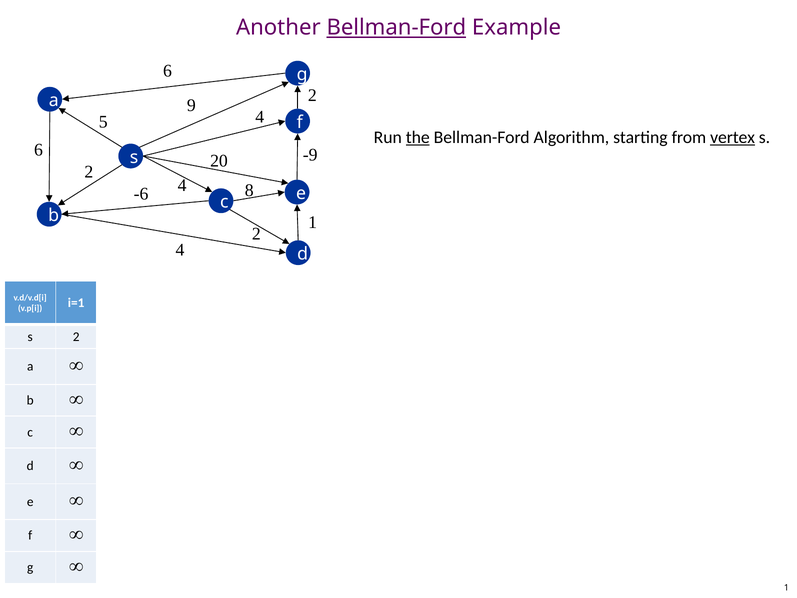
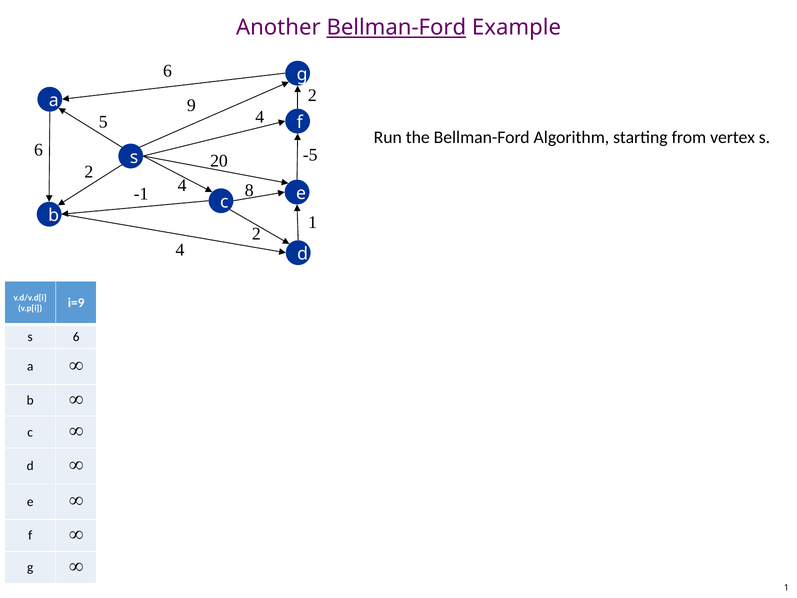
the underline: present -> none
vertex underline: present -> none
-9: -9 -> -5
-6: -6 -> -1
i=1: i=1 -> i=9
s 2: 2 -> 6
